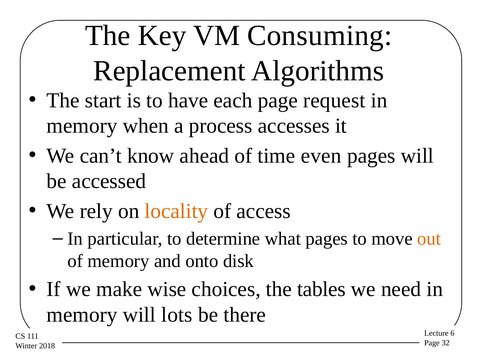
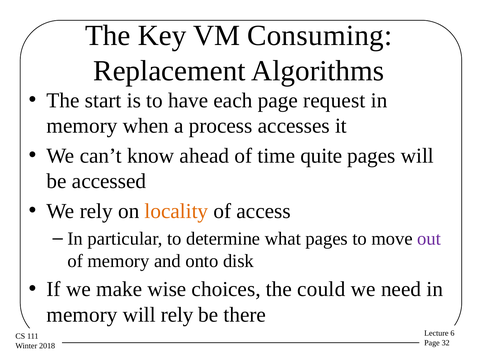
even: even -> quite
out colour: orange -> purple
tables: tables -> could
will lots: lots -> rely
